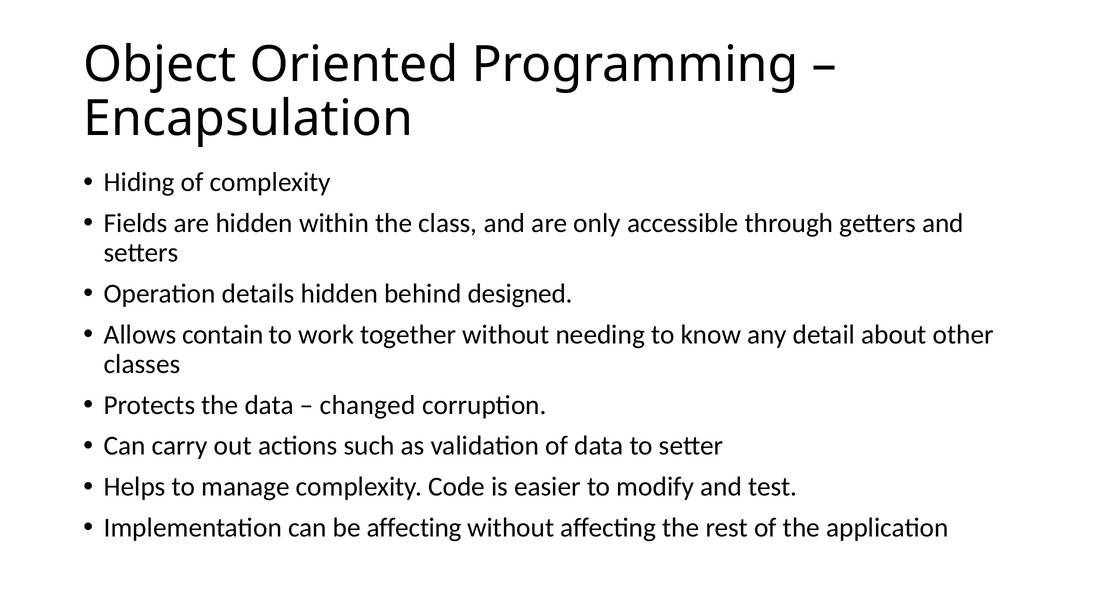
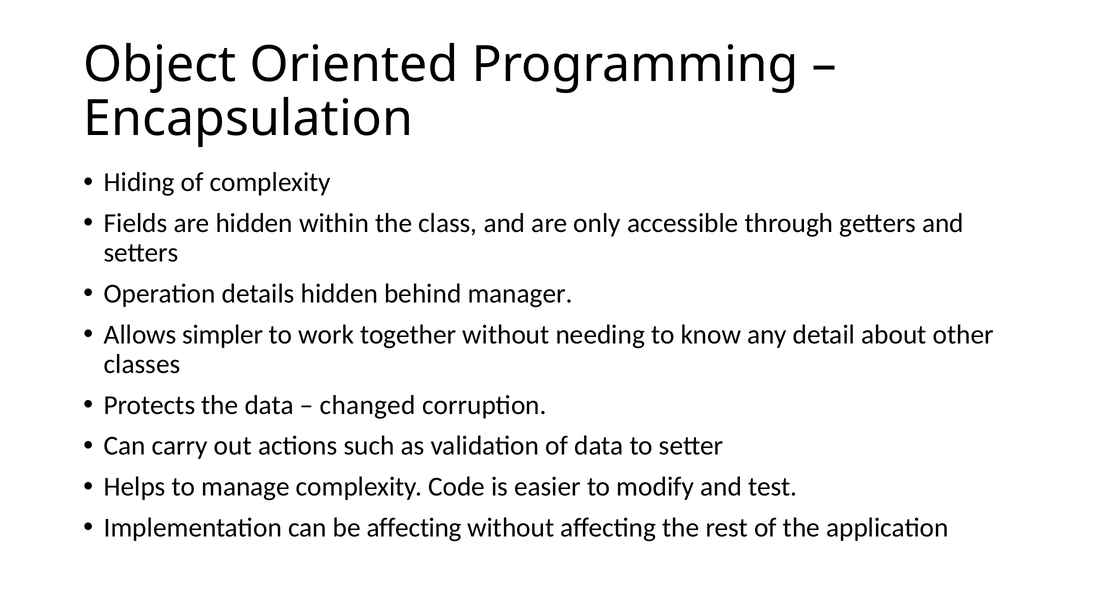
designed: designed -> manager
contain: contain -> simpler
